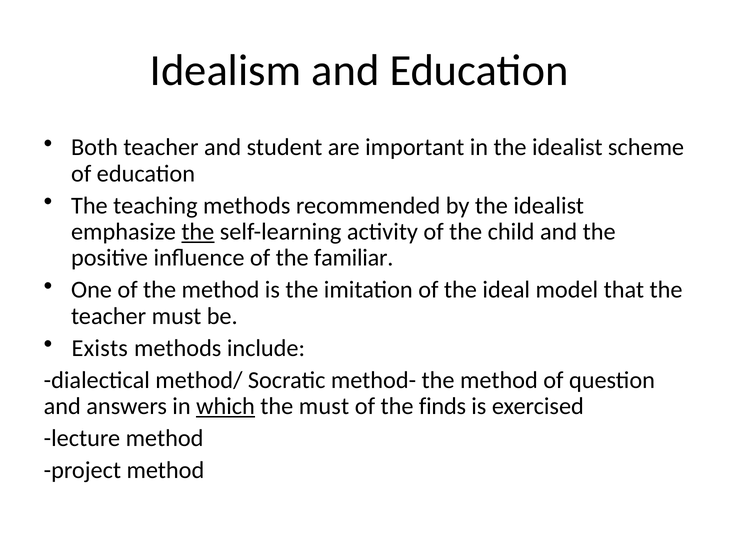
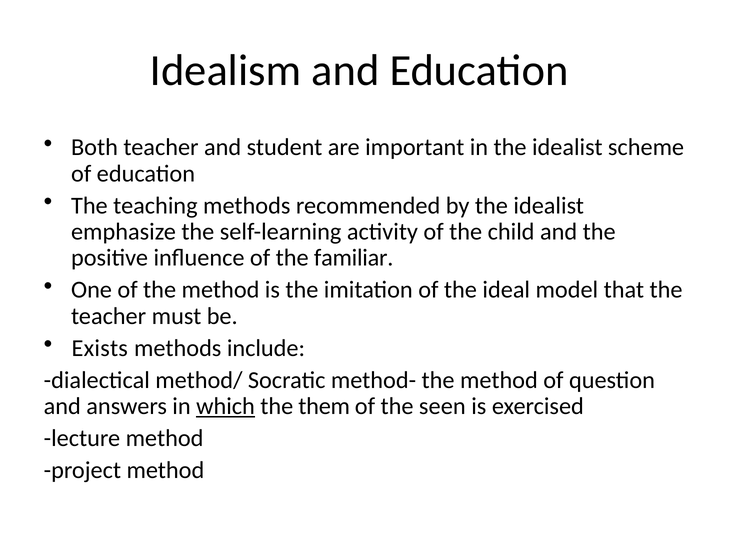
the at (198, 232) underline: present -> none
the must: must -> them
finds: finds -> seen
